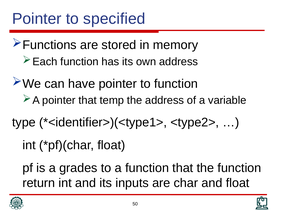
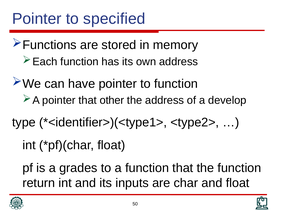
temp: temp -> other
variable: variable -> develop
